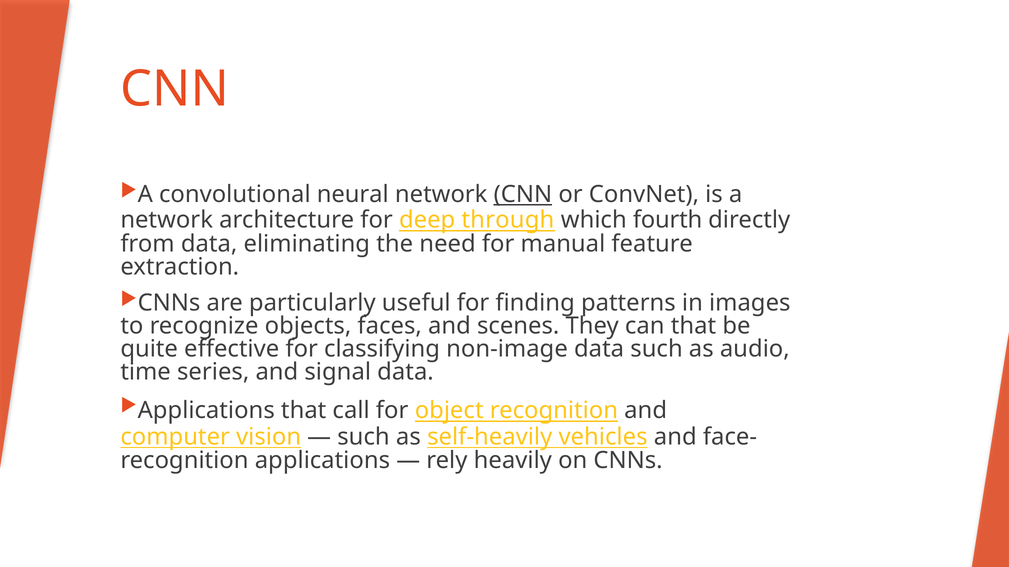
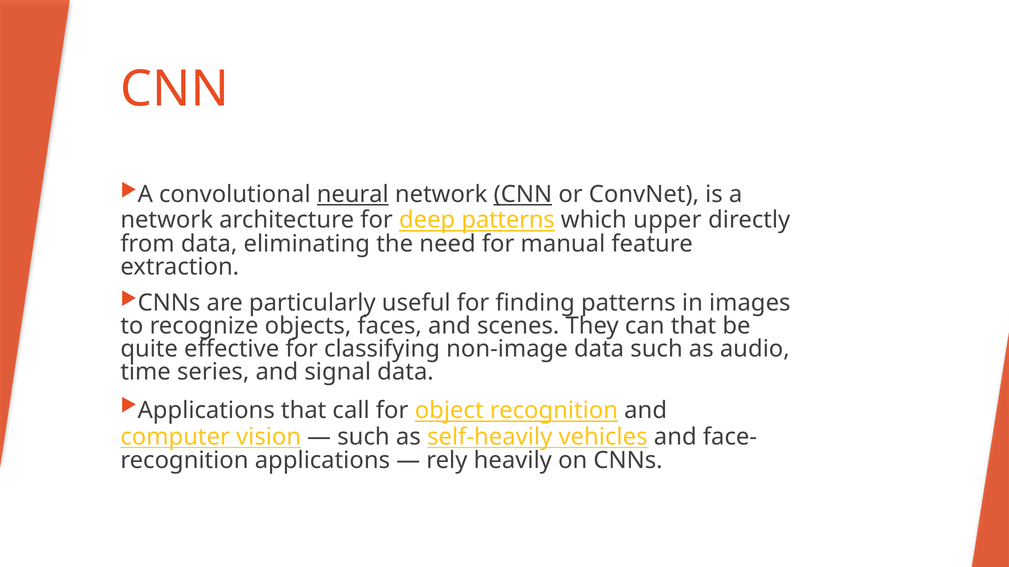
neural underline: none -> present
deep through: through -> patterns
fourth: fourth -> upper
